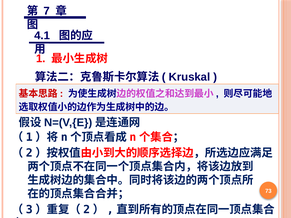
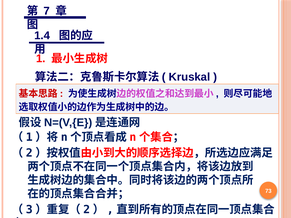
4.1: 4.1 -> 1.4
